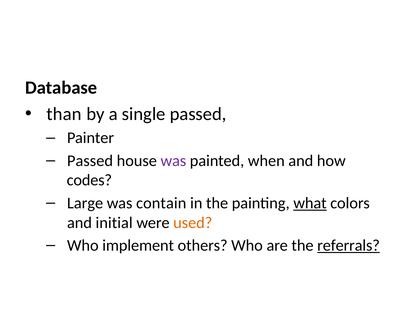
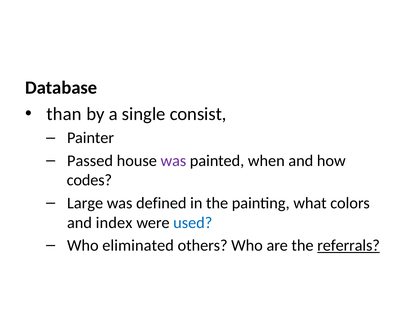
single passed: passed -> consist
contain: contain -> defined
what underline: present -> none
initial: initial -> index
used colour: orange -> blue
implement: implement -> eliminated
